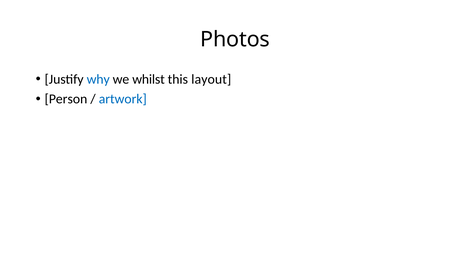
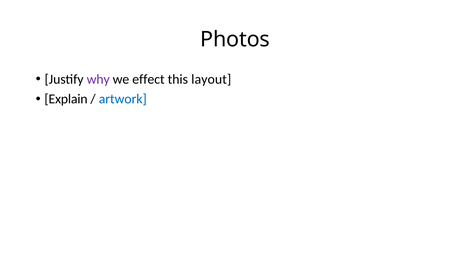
why colour: blue -> purple
whilst: whilst -> effect
Person: Person -> Explain
